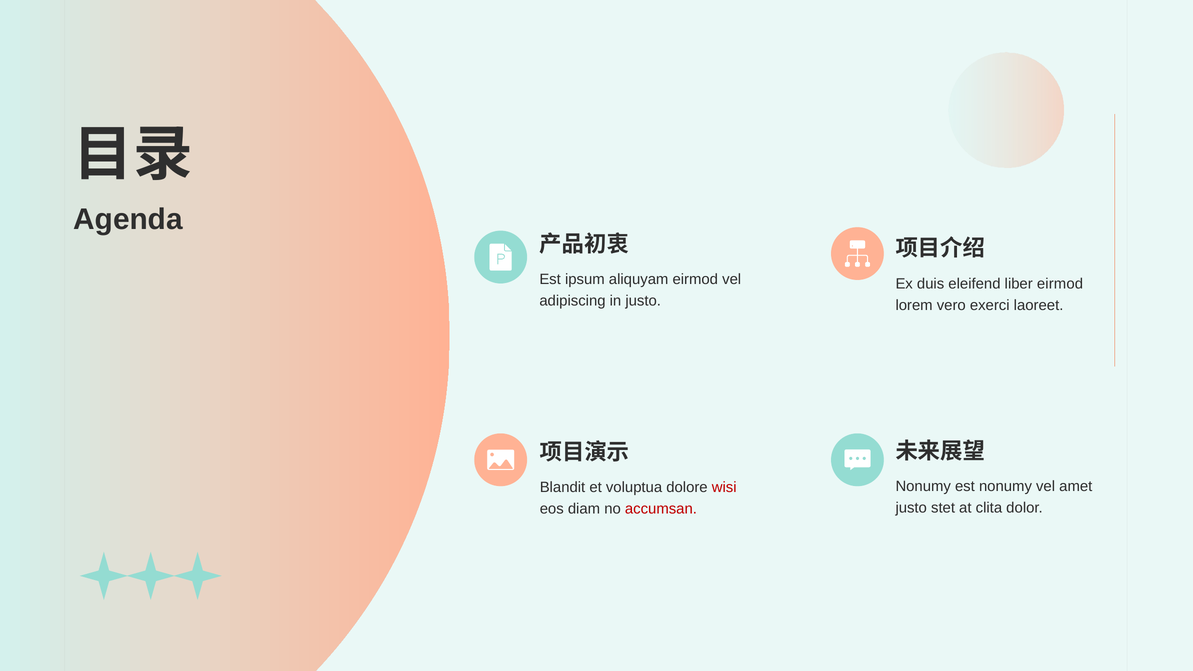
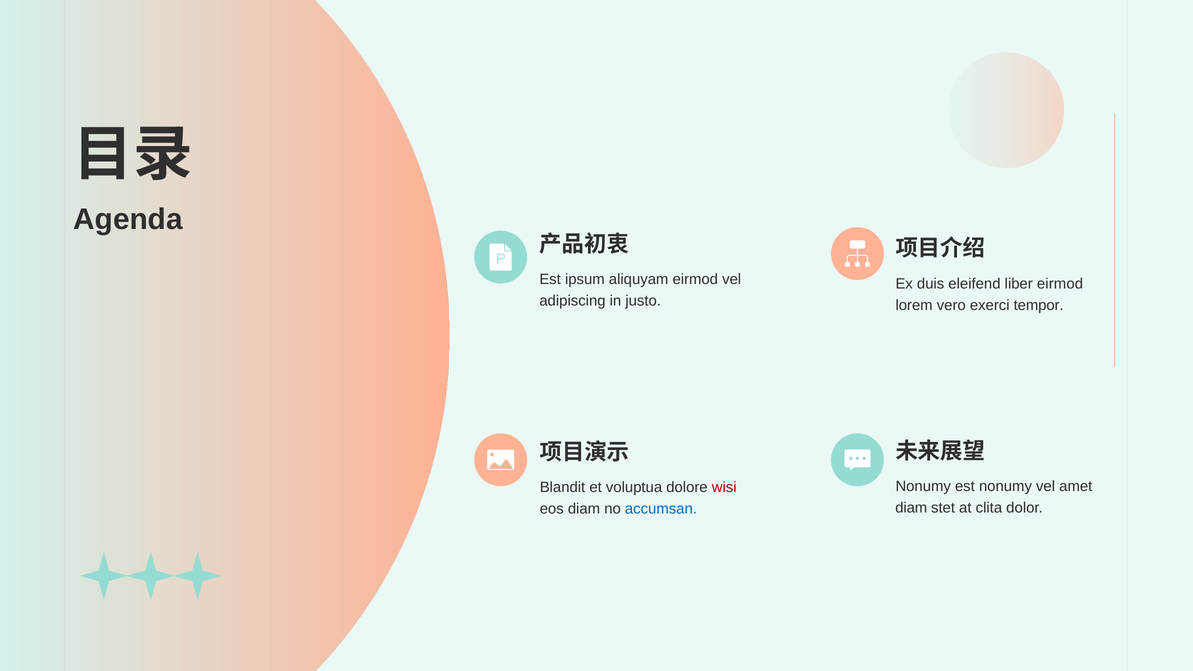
laoreet: laoreet -> tempor
justo at (911, 508): justo -> diam
accumsan colour: red -> blue
